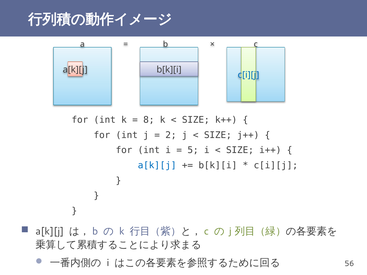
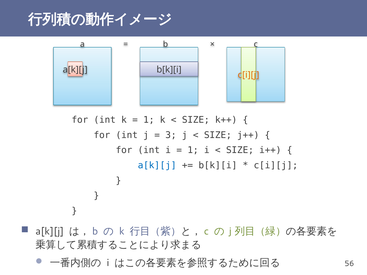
c[i][j at (248, 75) colour: blue -> orange
8 at (149, 120): 8 -> 1
2: 2 -> 3
5 at (193, 150): 5 -> 1
